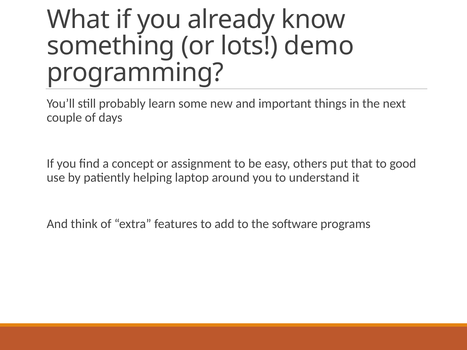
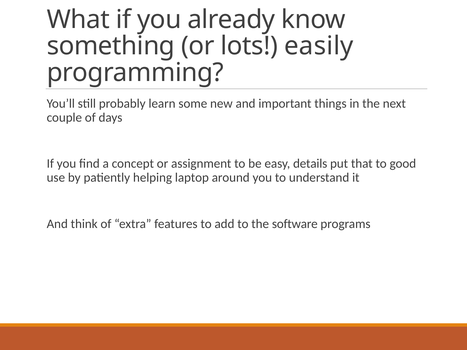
demo: demo -> easily
others: others -> details
